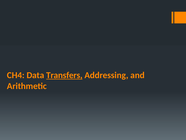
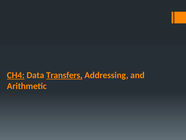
CH4 underline: none -> present
